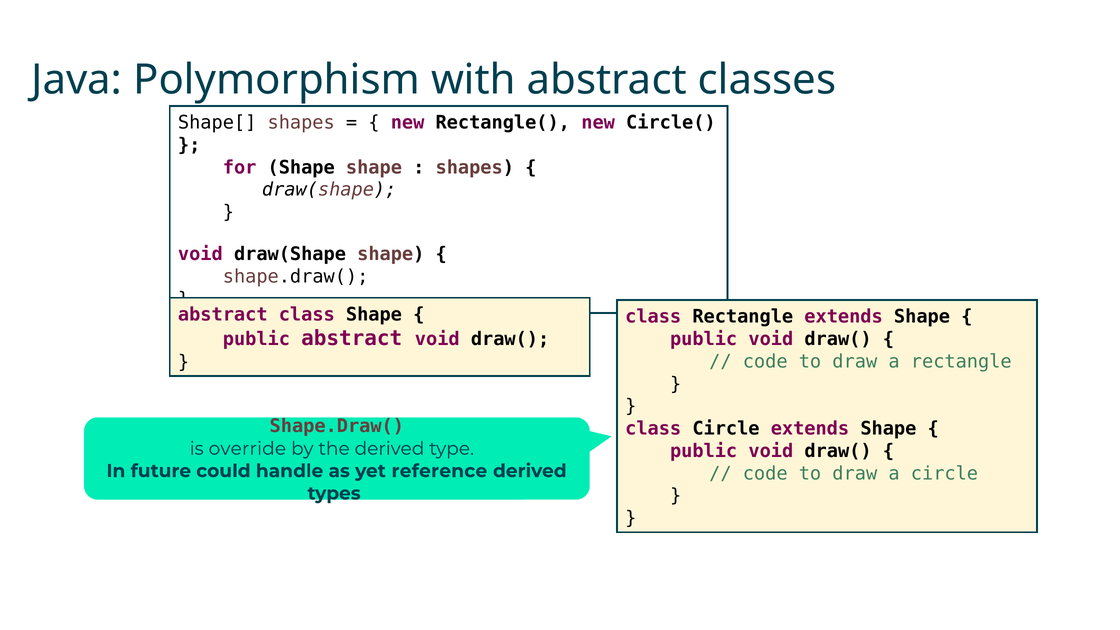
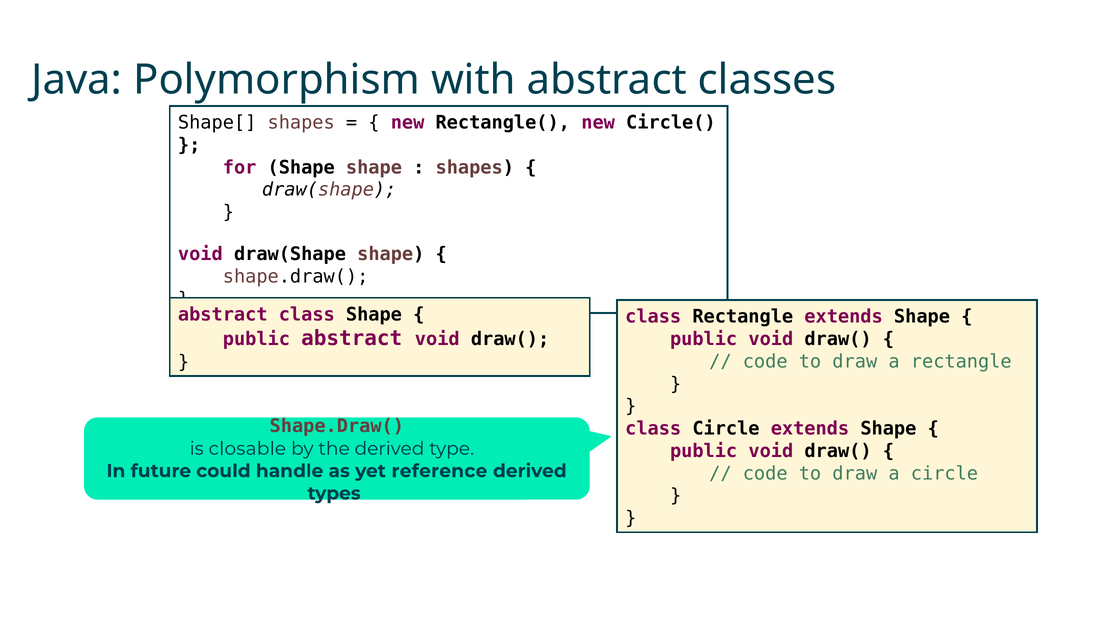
override: override -> closable
